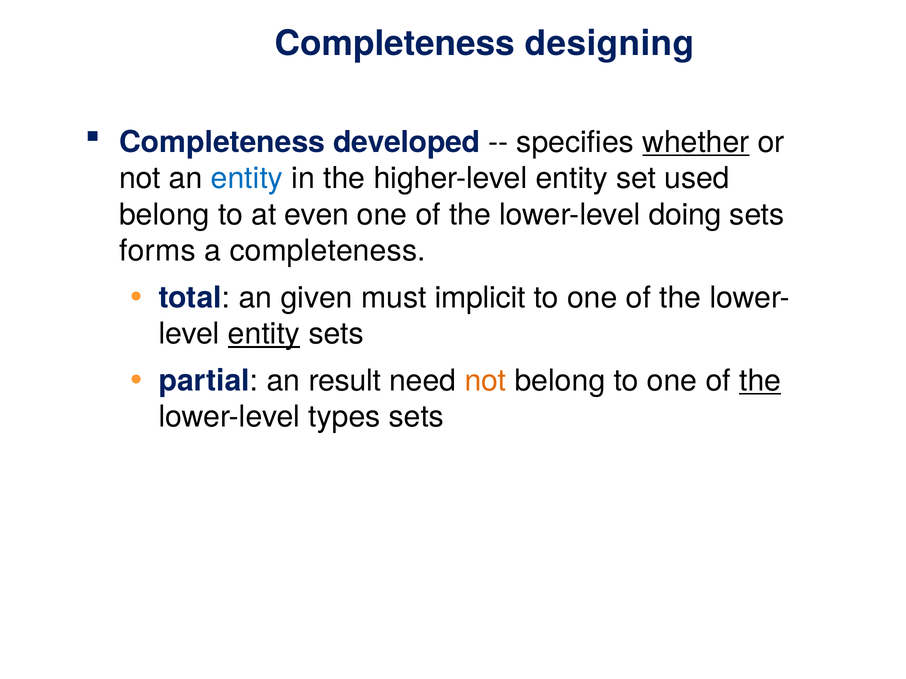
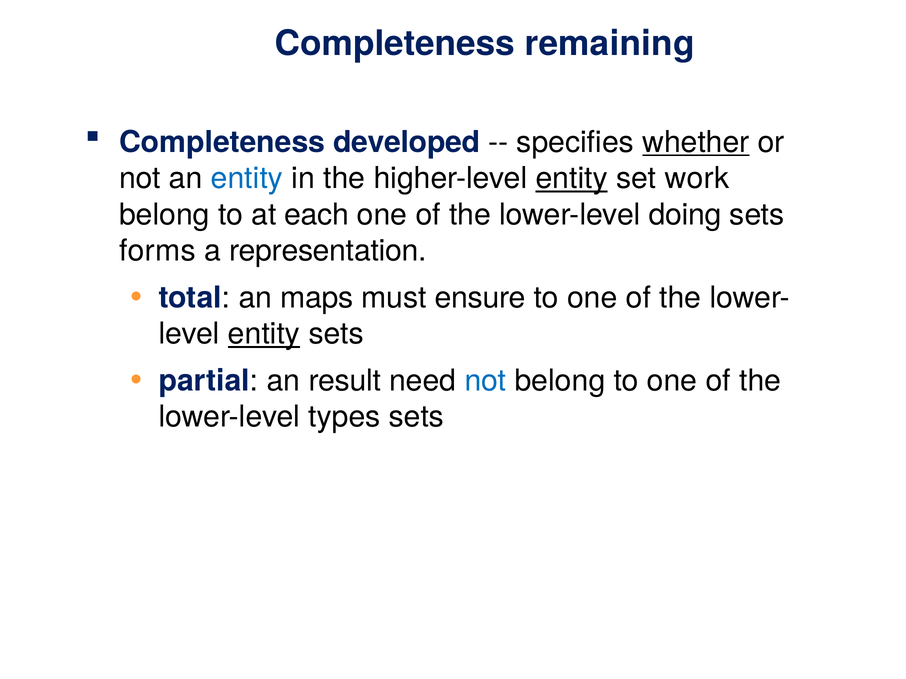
designing: designing -> remaining
entity at (572, 179) underline: none -> present
used: used -> work
even: even -> each
a completeness: completeness -> representation
given: given -> maps
implicit: implicit -> ensure
not at (486, 381) colour: orange -> blue
the at (760, 381) underline: present -> none
